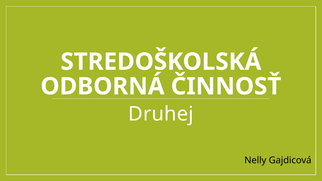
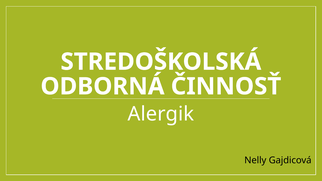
Druhej: Druhej -> Alergik
